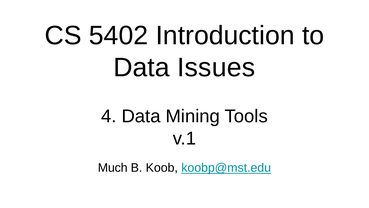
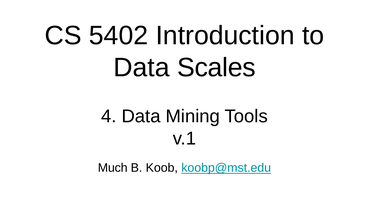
Issues: Issues -> Scales
